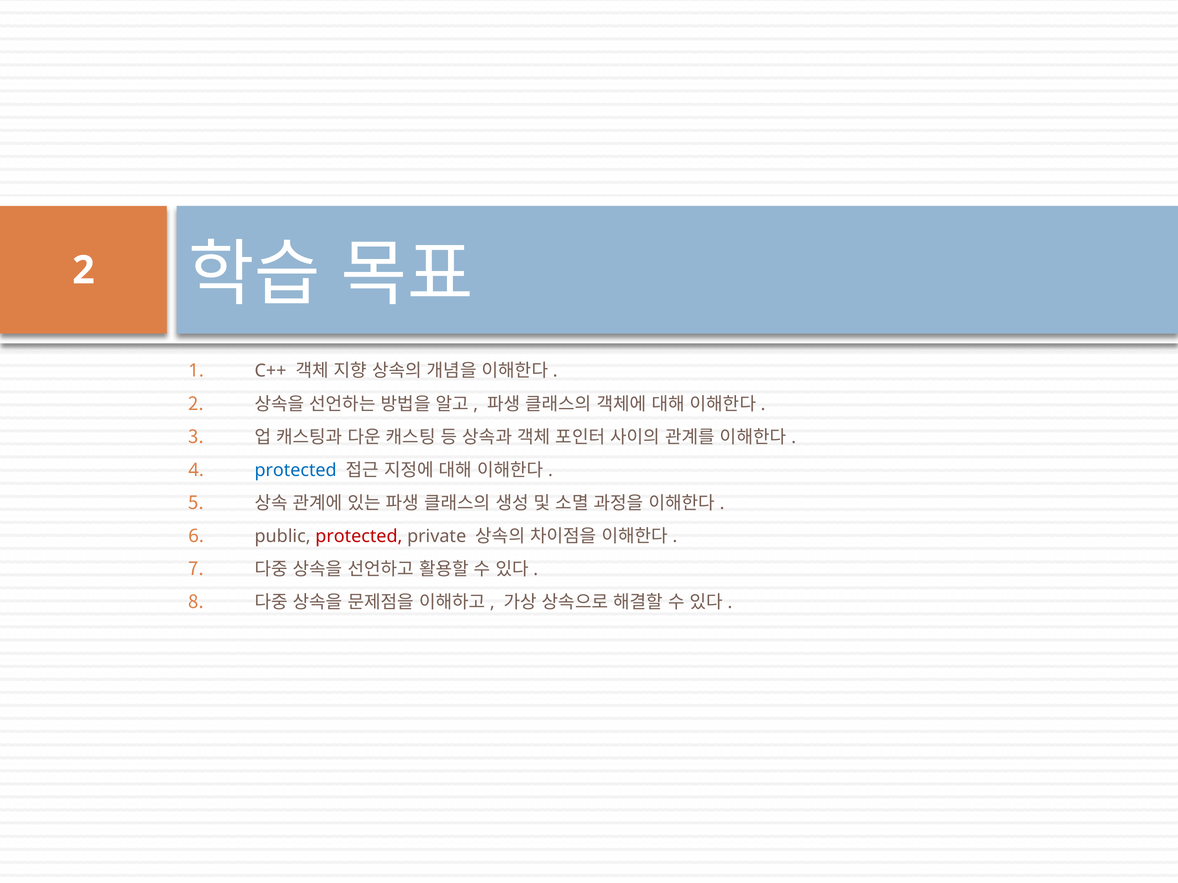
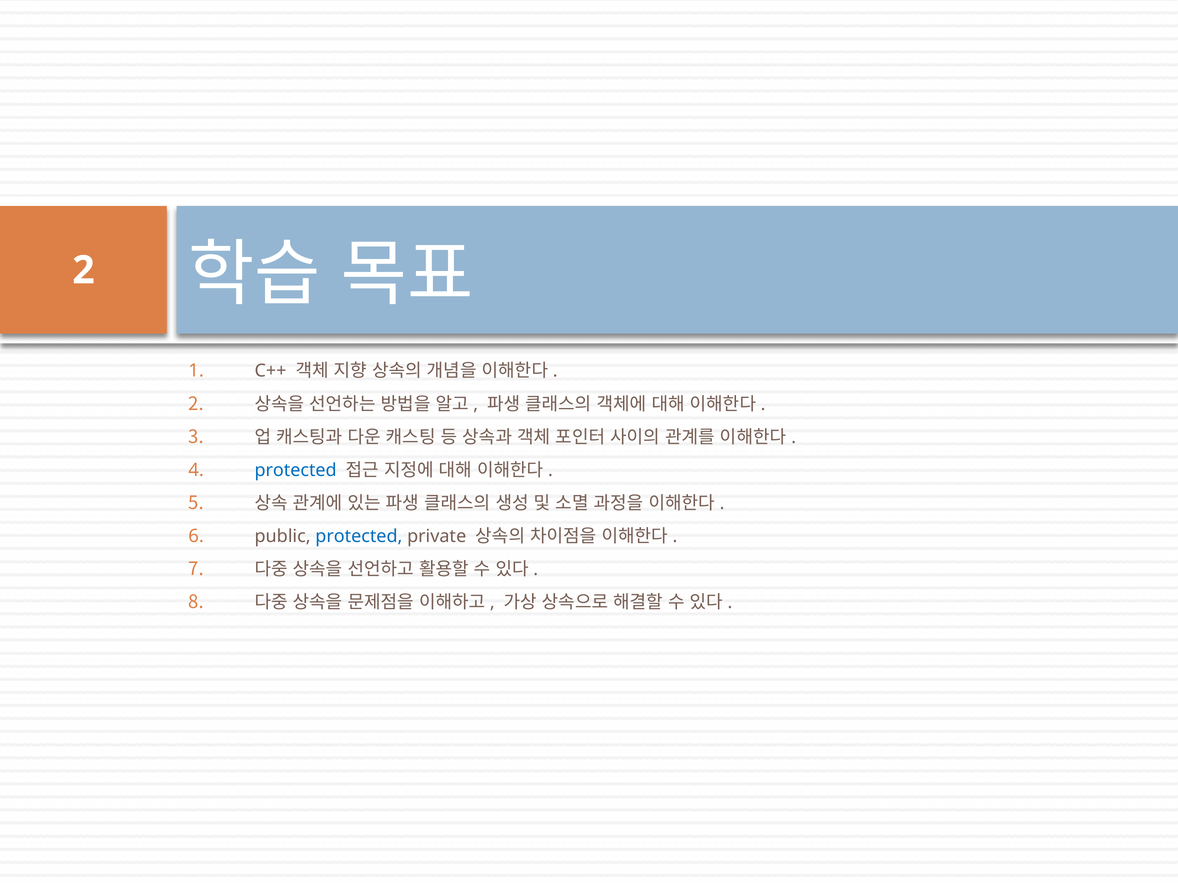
protected at (359, 537) colour: red -> blue
